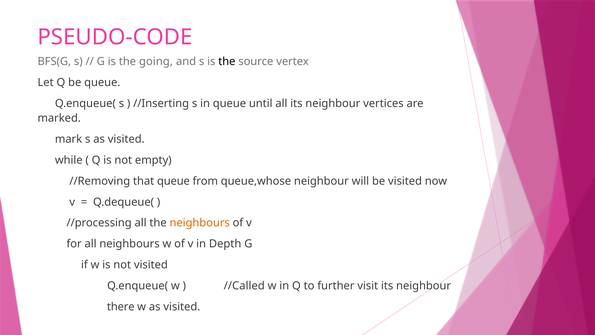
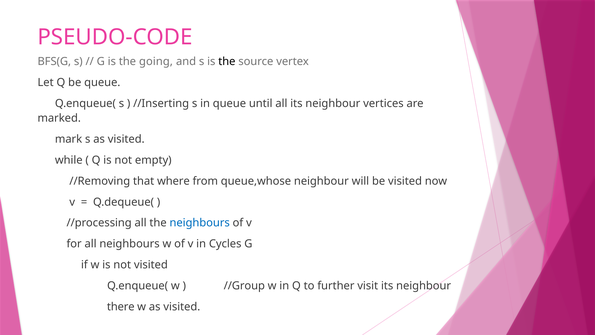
that queue: queue -> where
neighbours at (200, 223) colour: orange -> blue
Depth: Depth -> Cycles
//Called: //Called -> //Group
